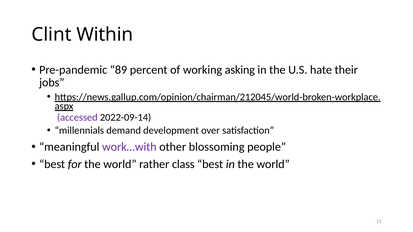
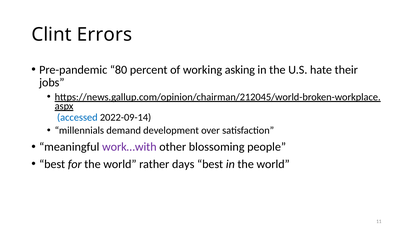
Within: Within -> Errors
89: 89 -> 80
accessed colour: purple -> blue
class: class -> days
